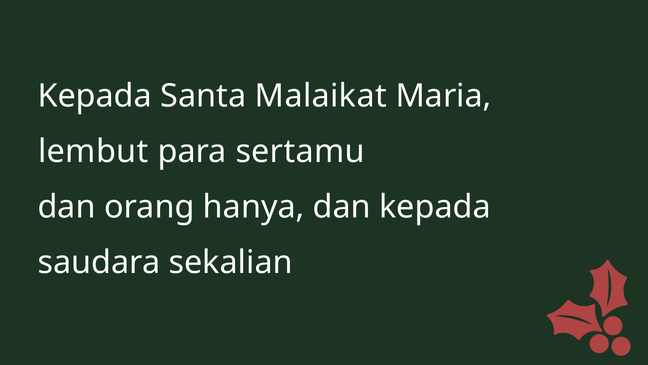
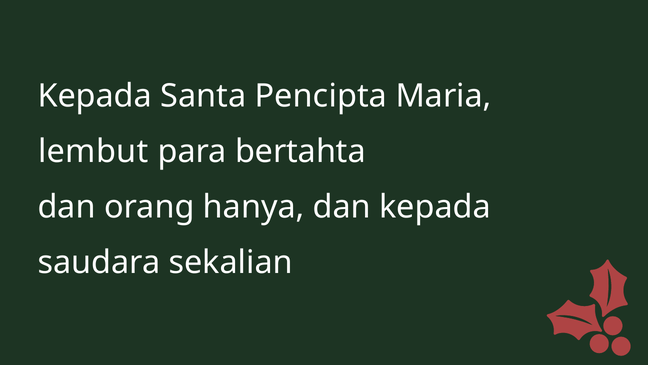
Malaikat: Malaikat -> Pencipta
sertamu: sertamu -> bertahta
